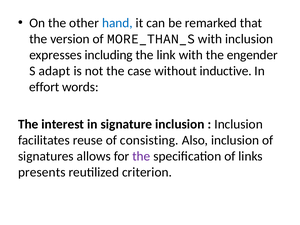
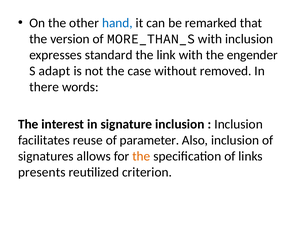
including: including -> standard
inductive: inductive -> removed
effort: effort -> there
consisting: consisting -> parameter
the at (141, 156) colour: purple -> orange
